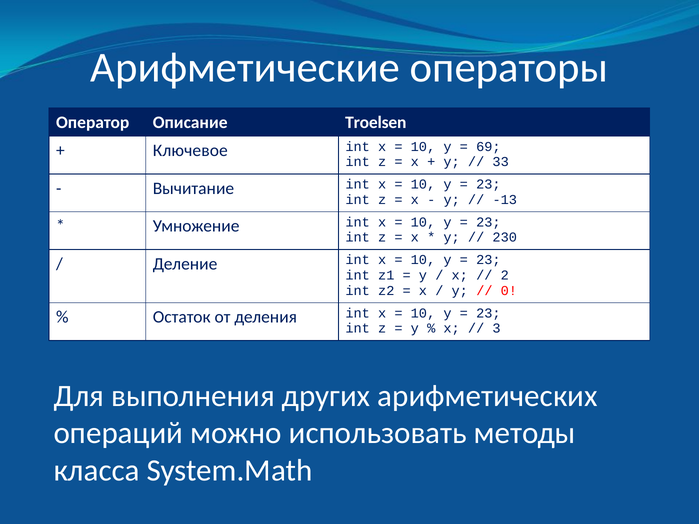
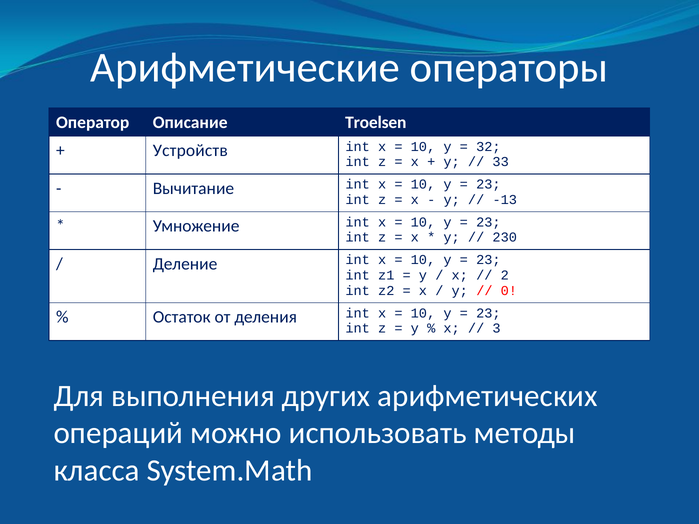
Ключевое: Ключевое -> Устройств
69: 69 -> 32
